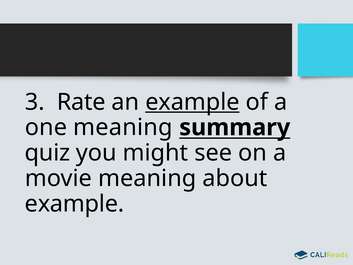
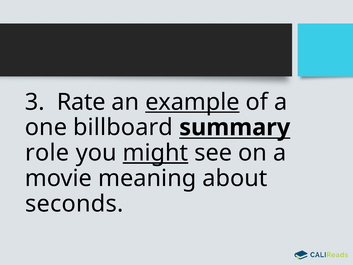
one meaning: meaning -> billboard
quiz: quiz -> role
might underline: none -> present
example at (74, 204): example -> seconds
